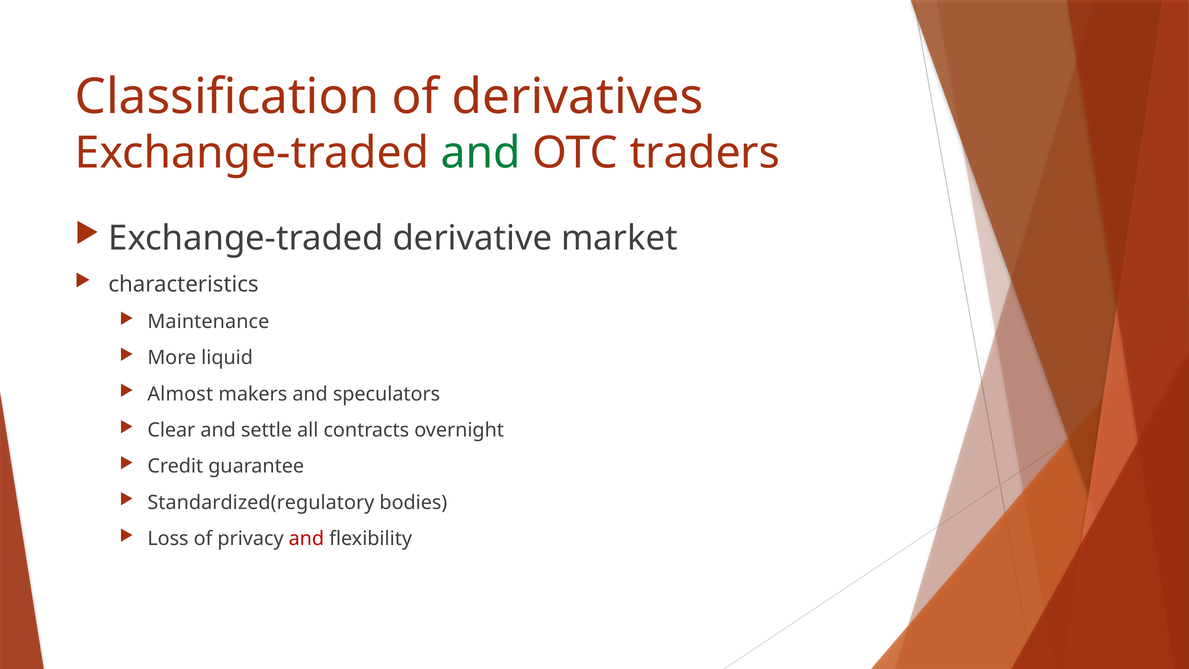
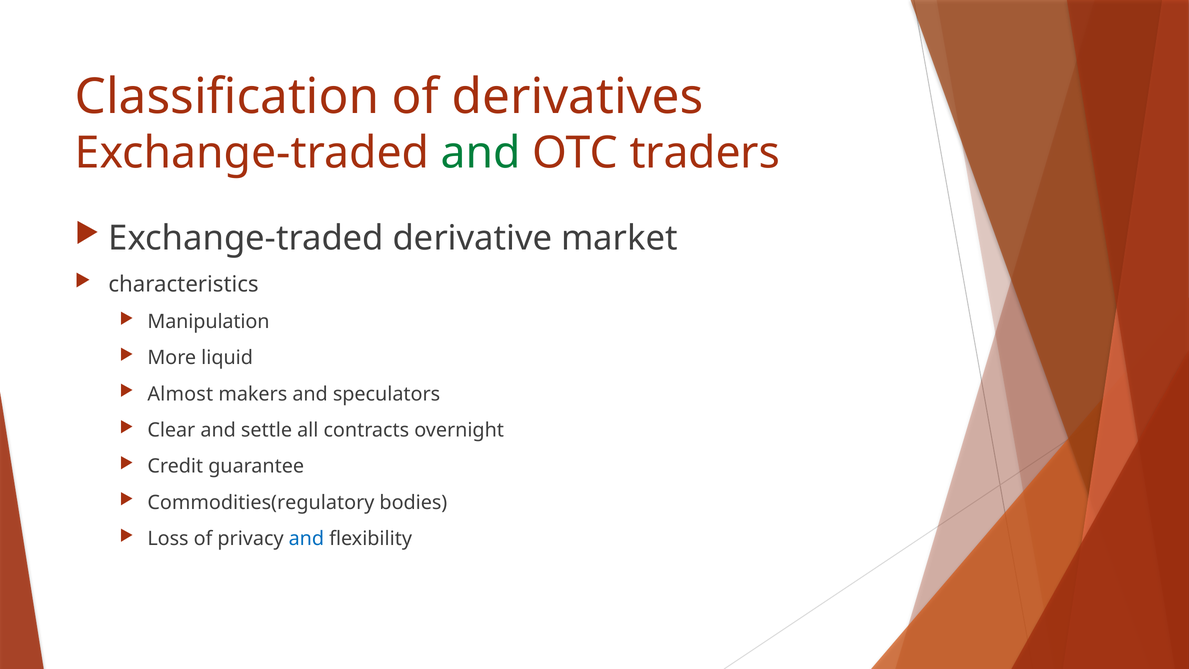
Maintenance: Maintenance -> Manipulation
Standardized(regulatory: Standardized(regulatory -> Commodities(regulatory
and at (306, 539) colour: red -> blue
